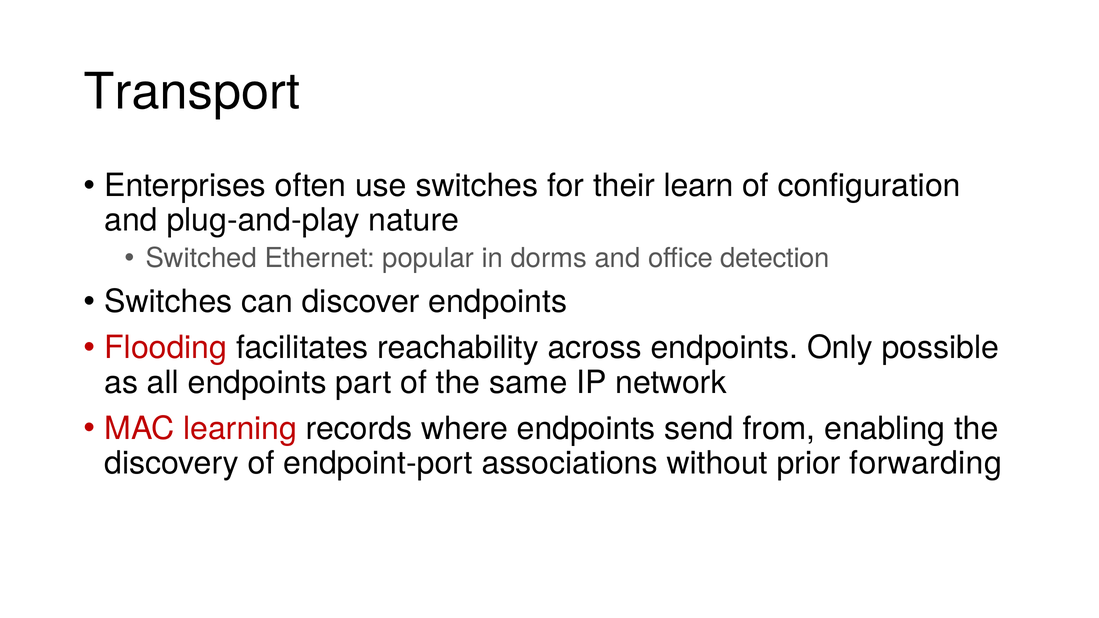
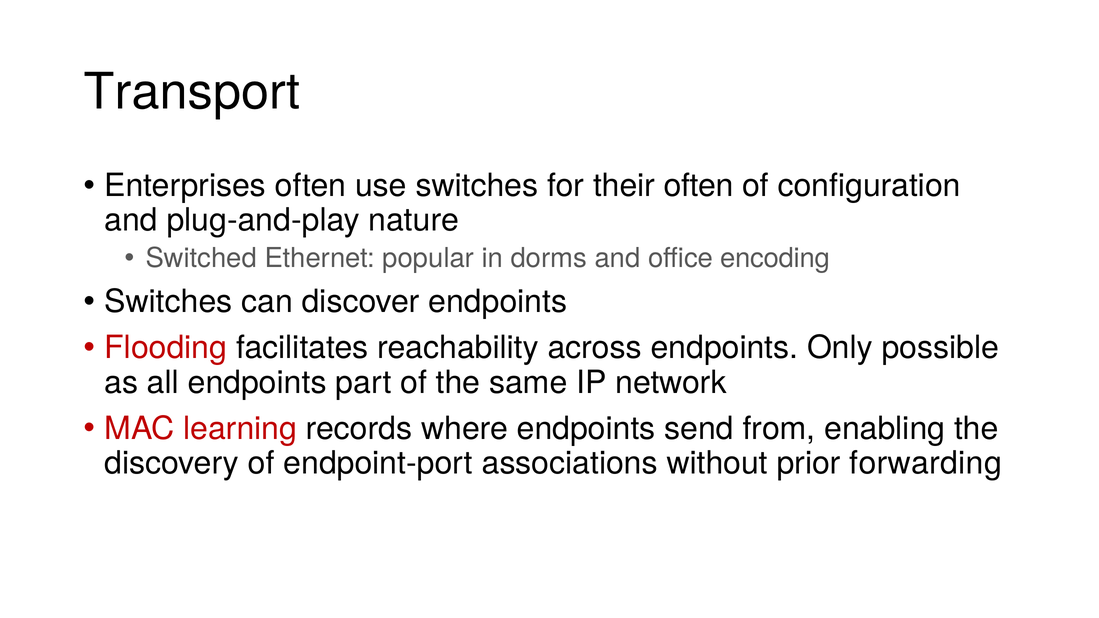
their learn: learn -> often
detection: detection -> encoding
